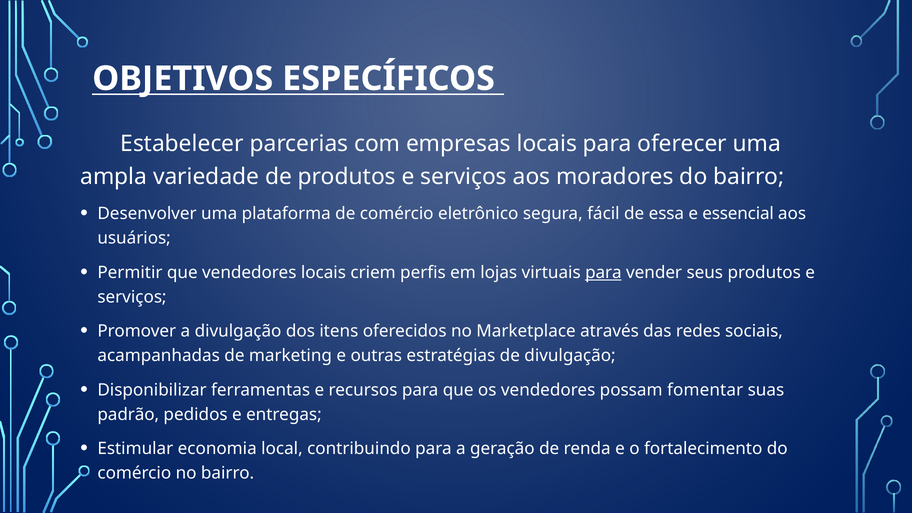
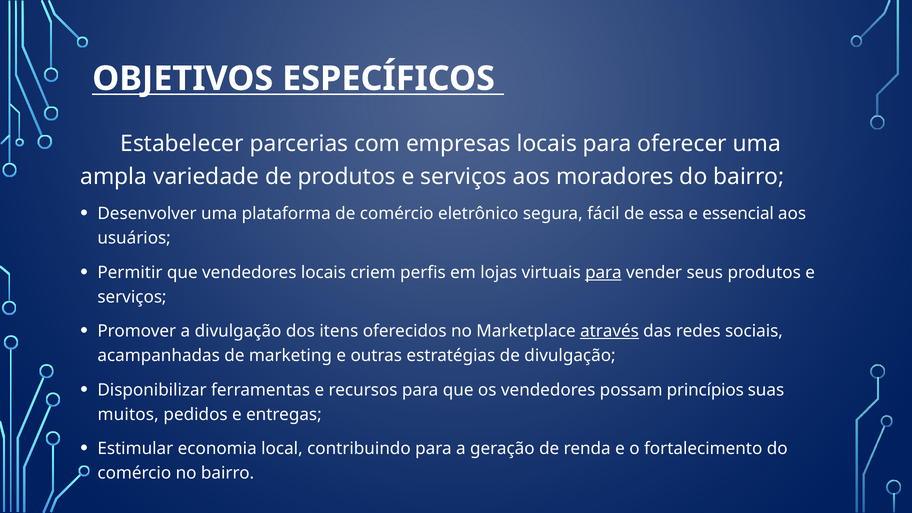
através underline: none -> present
fomentar: fomentar -> princípios
padrão: padrão -> muitos
